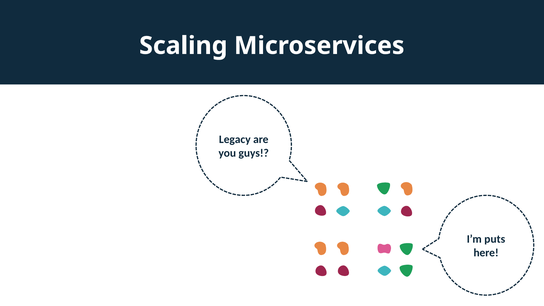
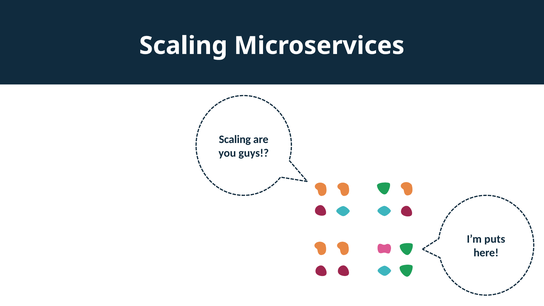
Legacy at (235, 139): Legacy -> Scaling
